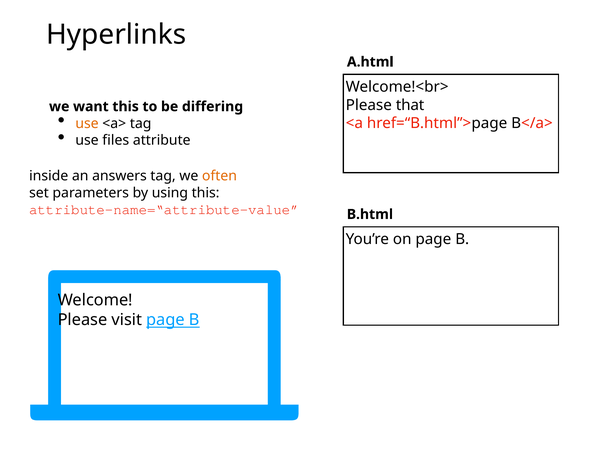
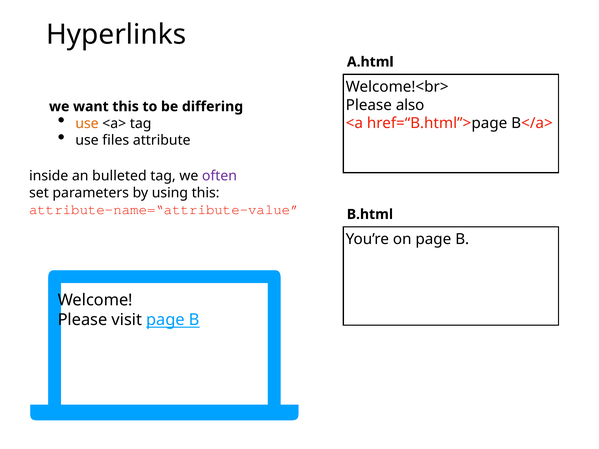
that: that -> also
answers: answers -> bulleted
often colour: orange -> purple
